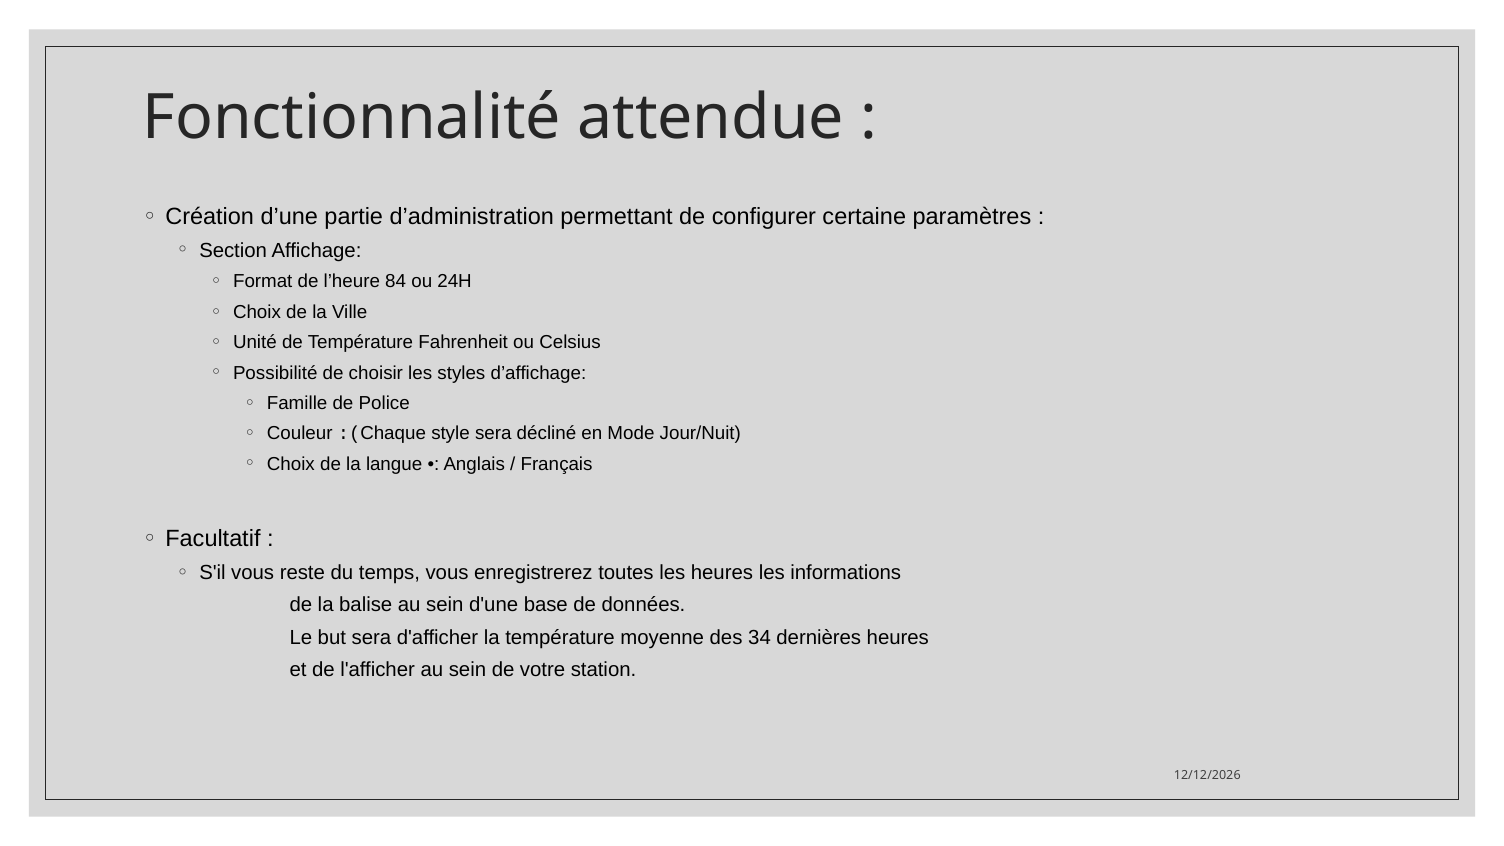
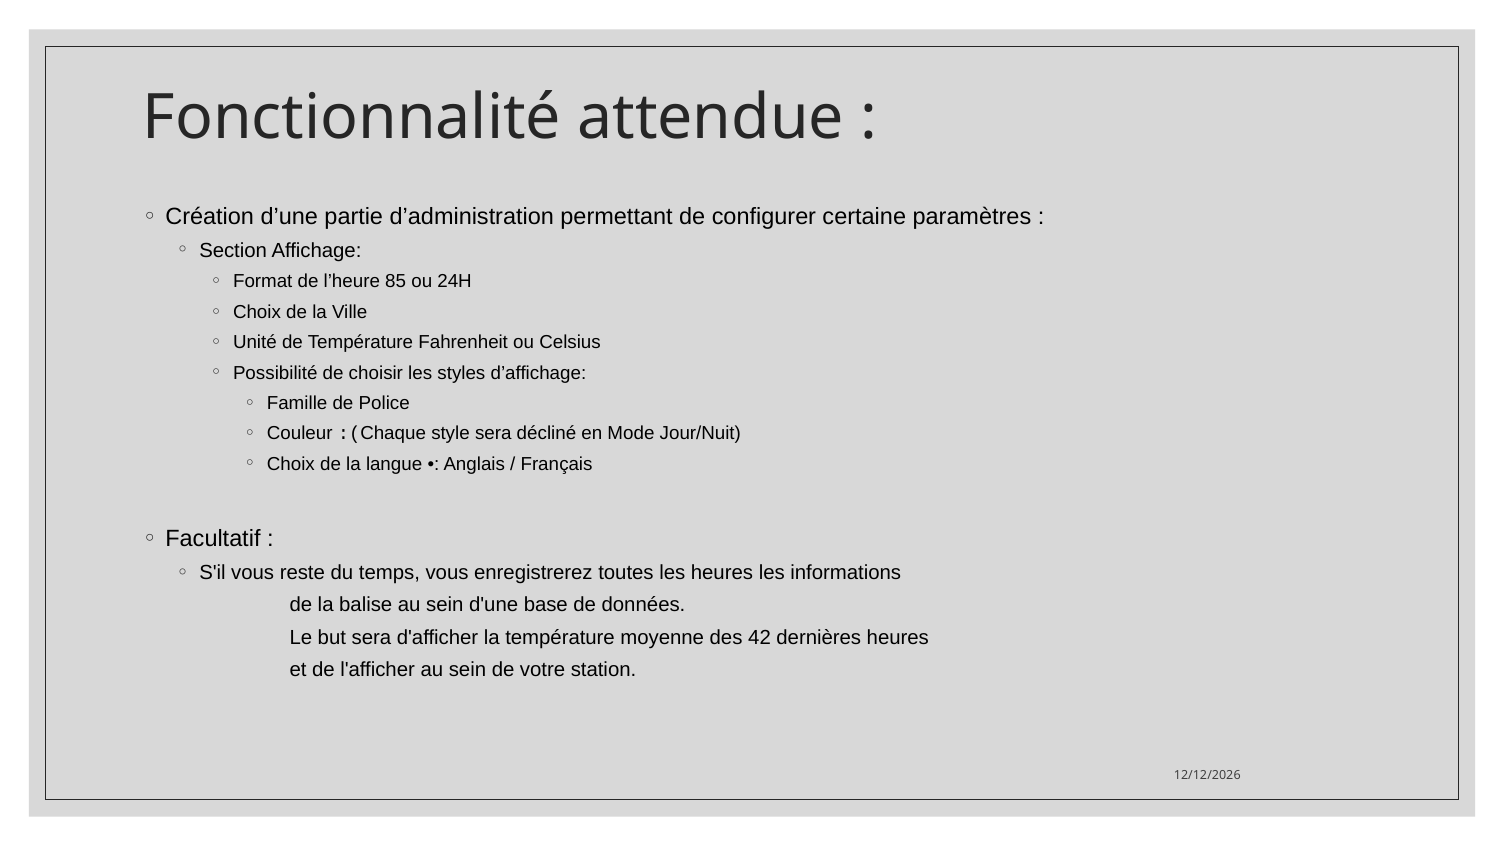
84: 84 -> 85
34: 34 -> 42
